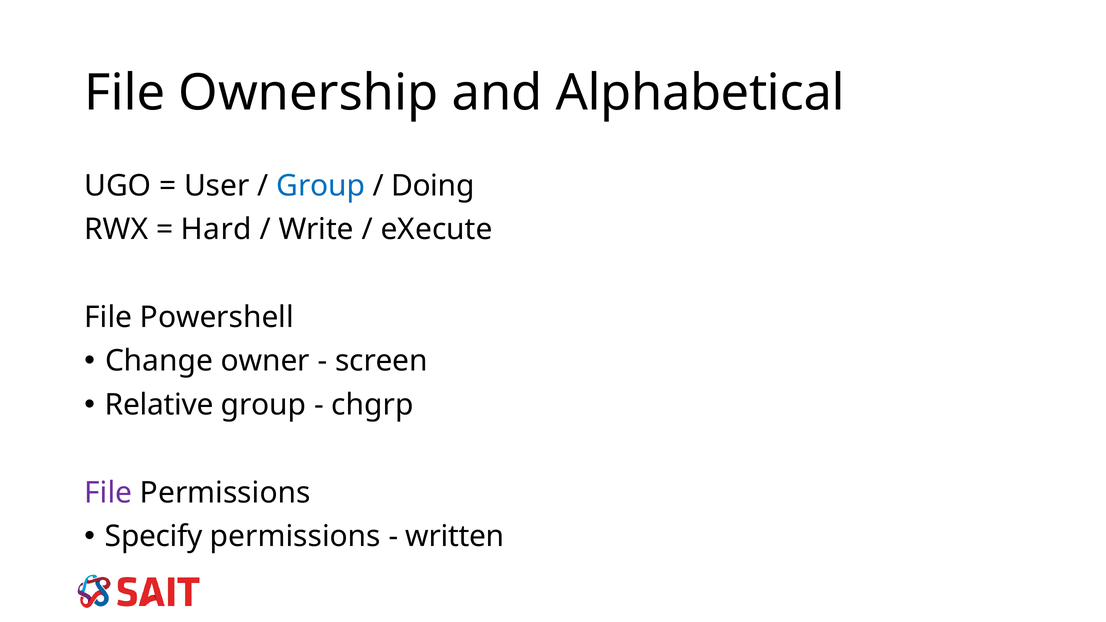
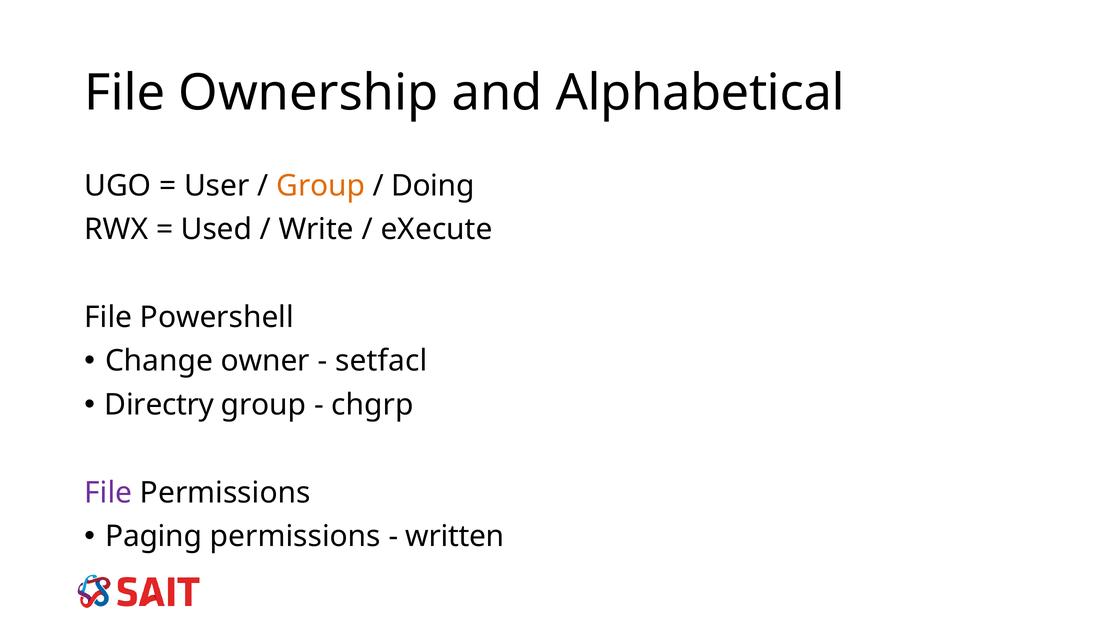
Group at (321, 186) colour: blue -> orange
Hard: Hard -> Used
screen: screen -> setfacl
Relative: Relative -> Directry
Specify: Specify -> Paging
